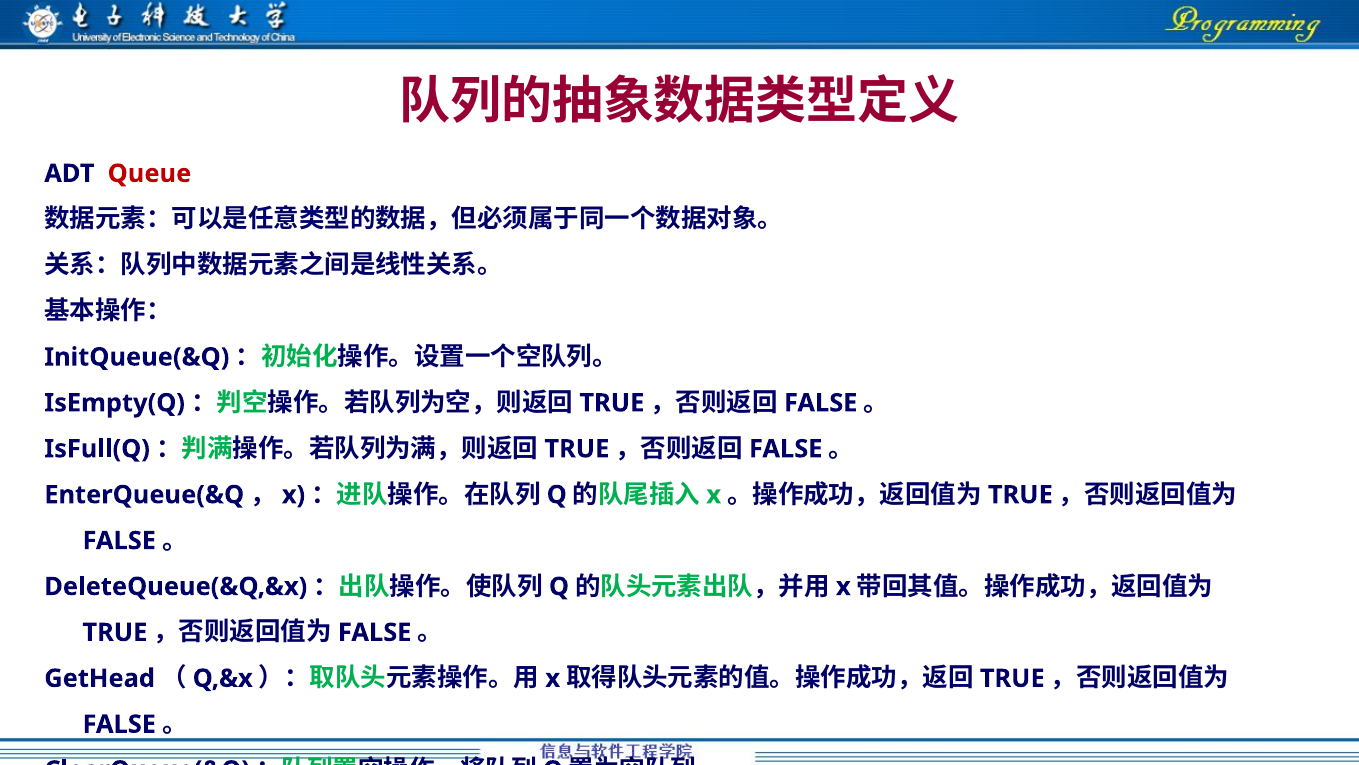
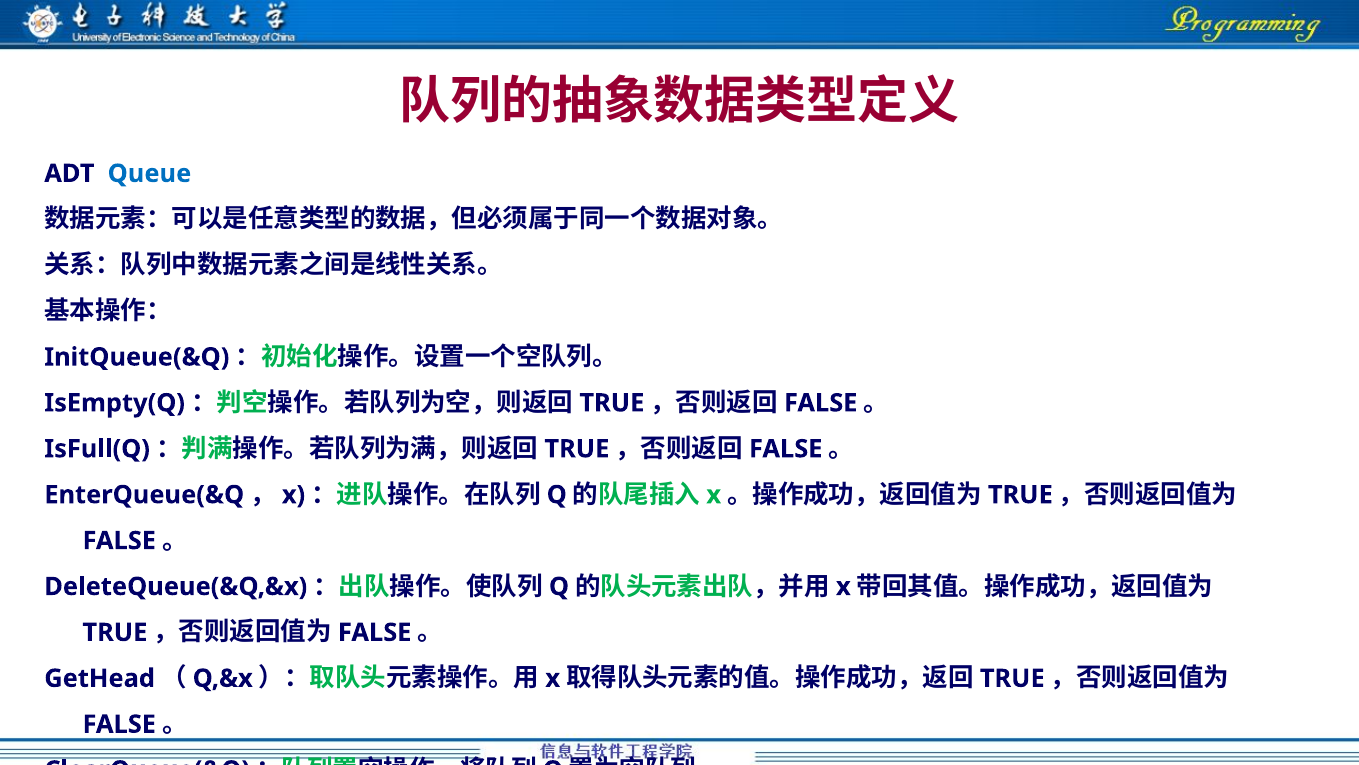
Queue colour: red -> blue
